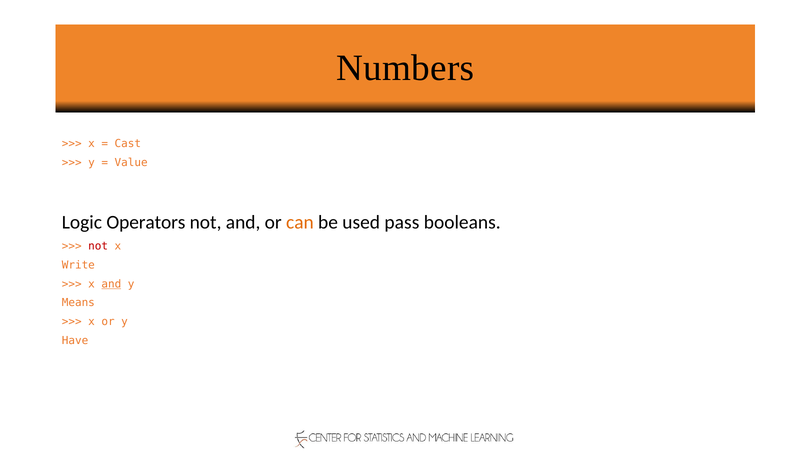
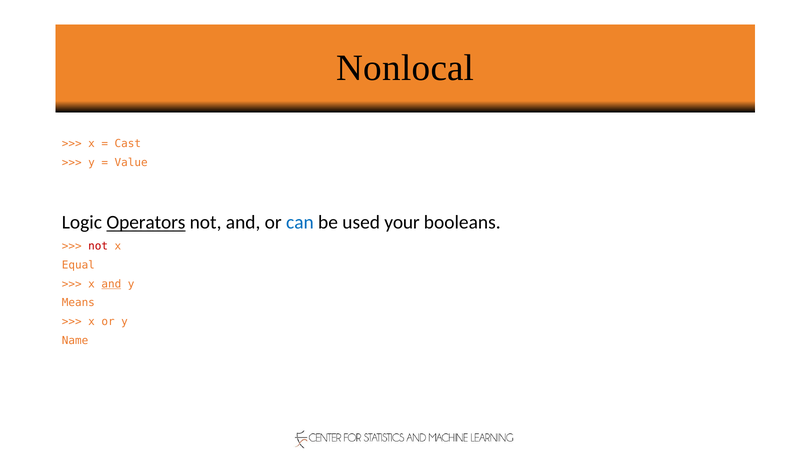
Numbers: Numbers -> Nonlocal
Operators underline: none -> present
can colour: orange -> blue
pass: pass -> your
Write: Write -> Equal
Have: Have -> Name
